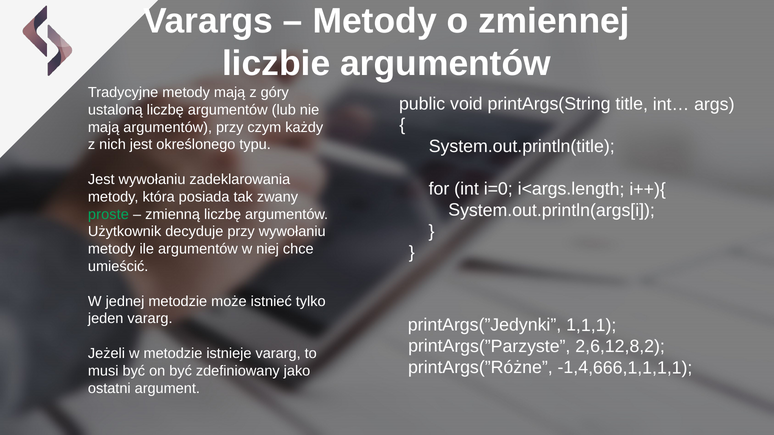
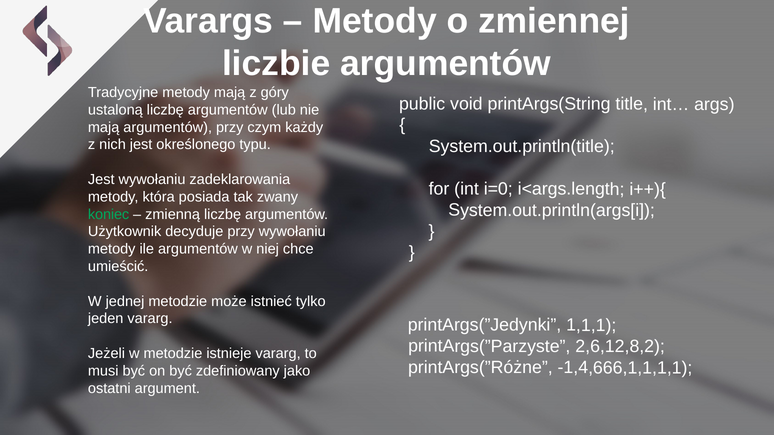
proste: proste -> koniec
